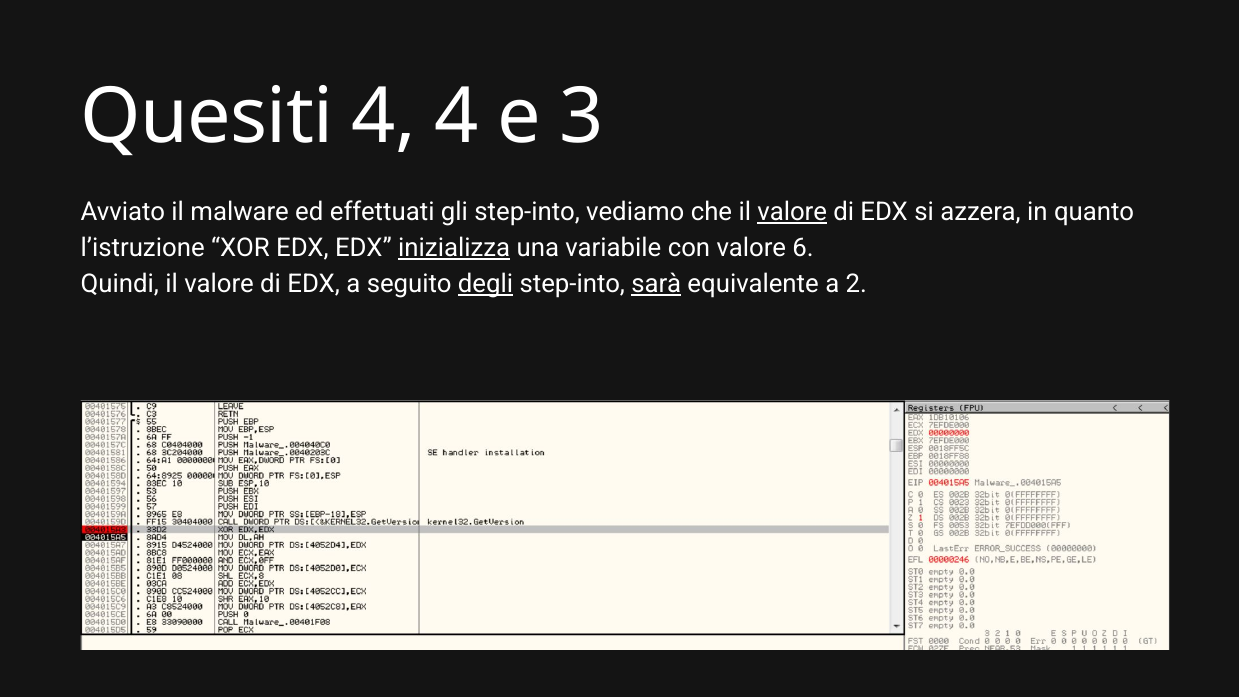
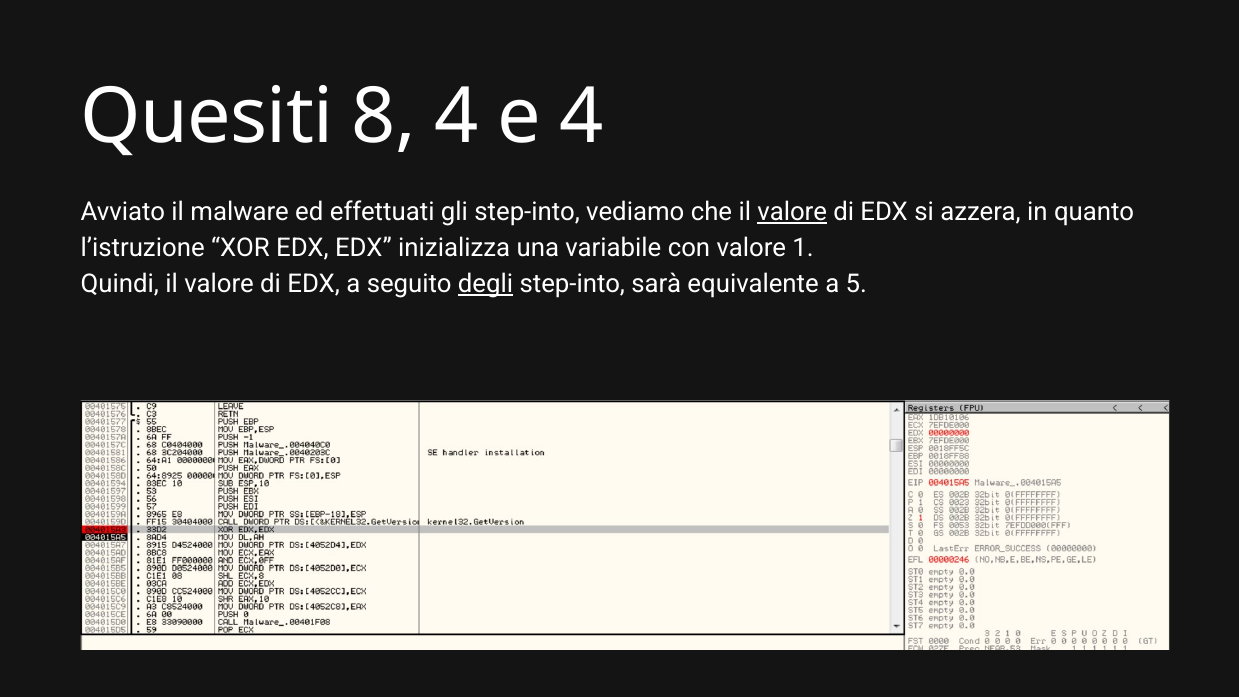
Quesiti 4: 4 -> 8
e 3: 3 -> 4
inizializza underline: present -> none
6: 6 -> 1
sarà underline: present -> none
2: 2 -> 5
